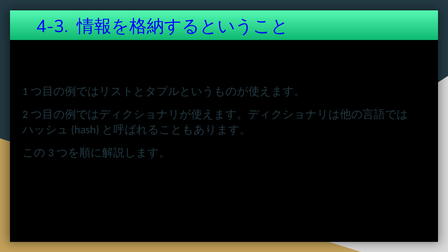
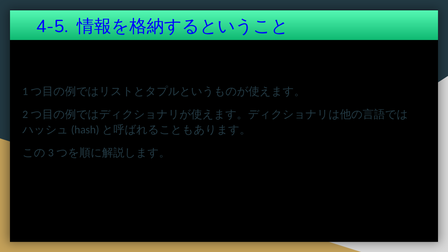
4-3: 4-3 -> 4-5
